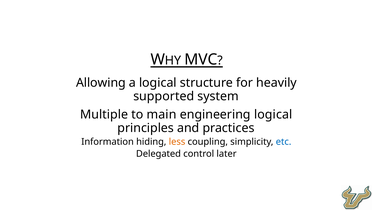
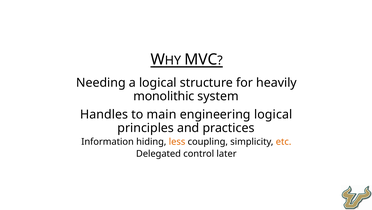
Allowing: Allowing -> Needing
supported: supported -> monolithic
Multiple: Multiple -> Handles
etc colour: blue -> orange
